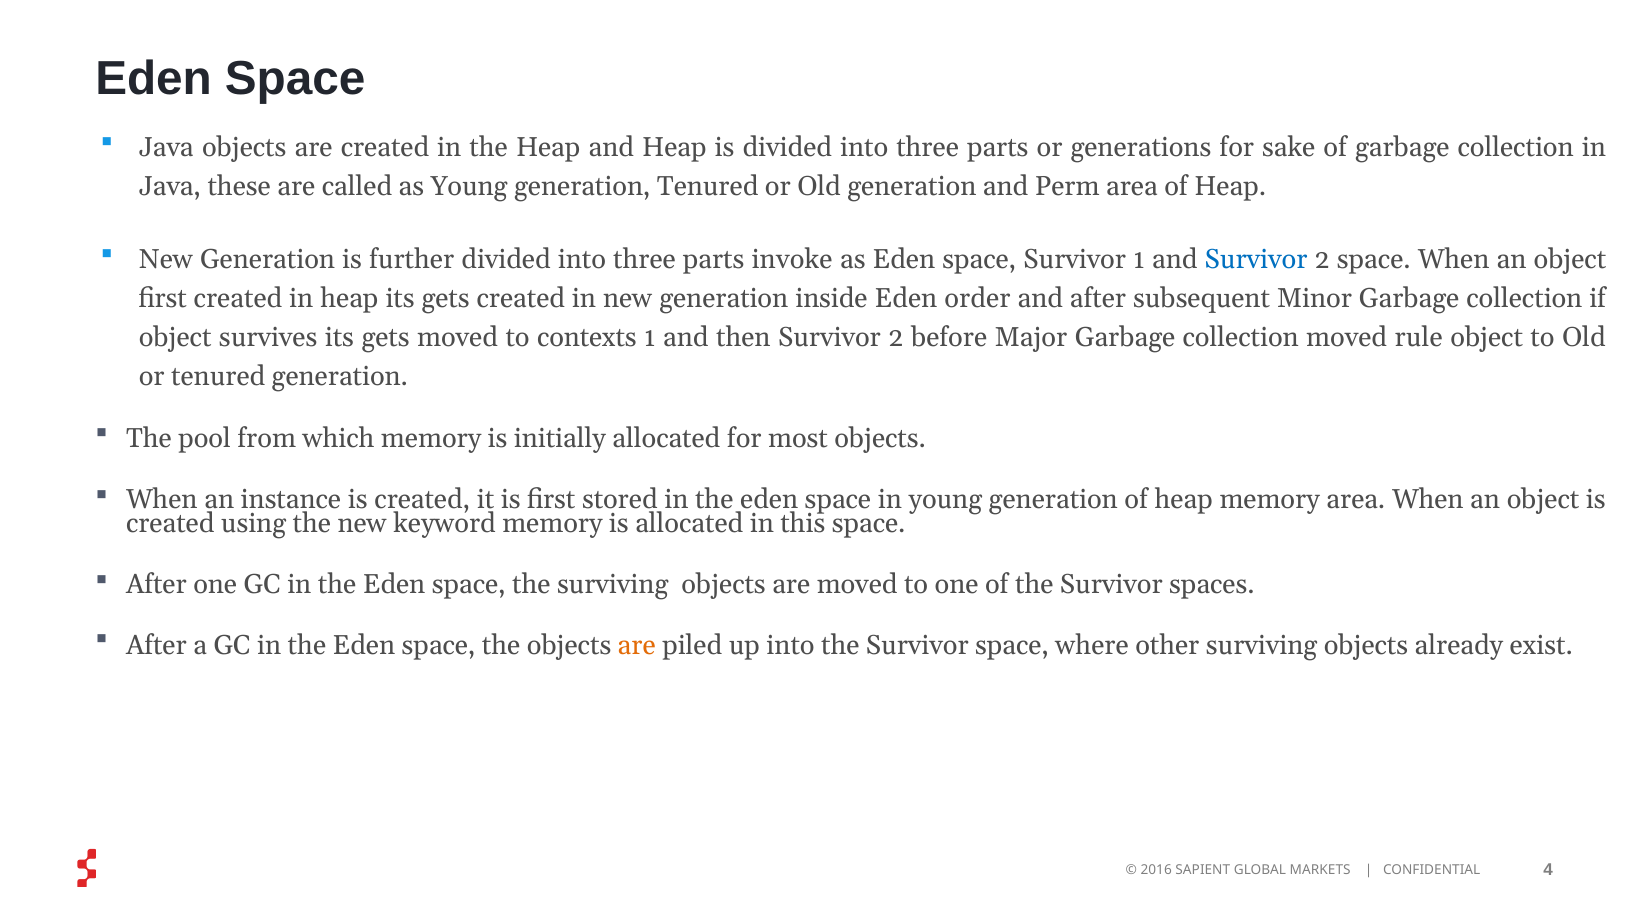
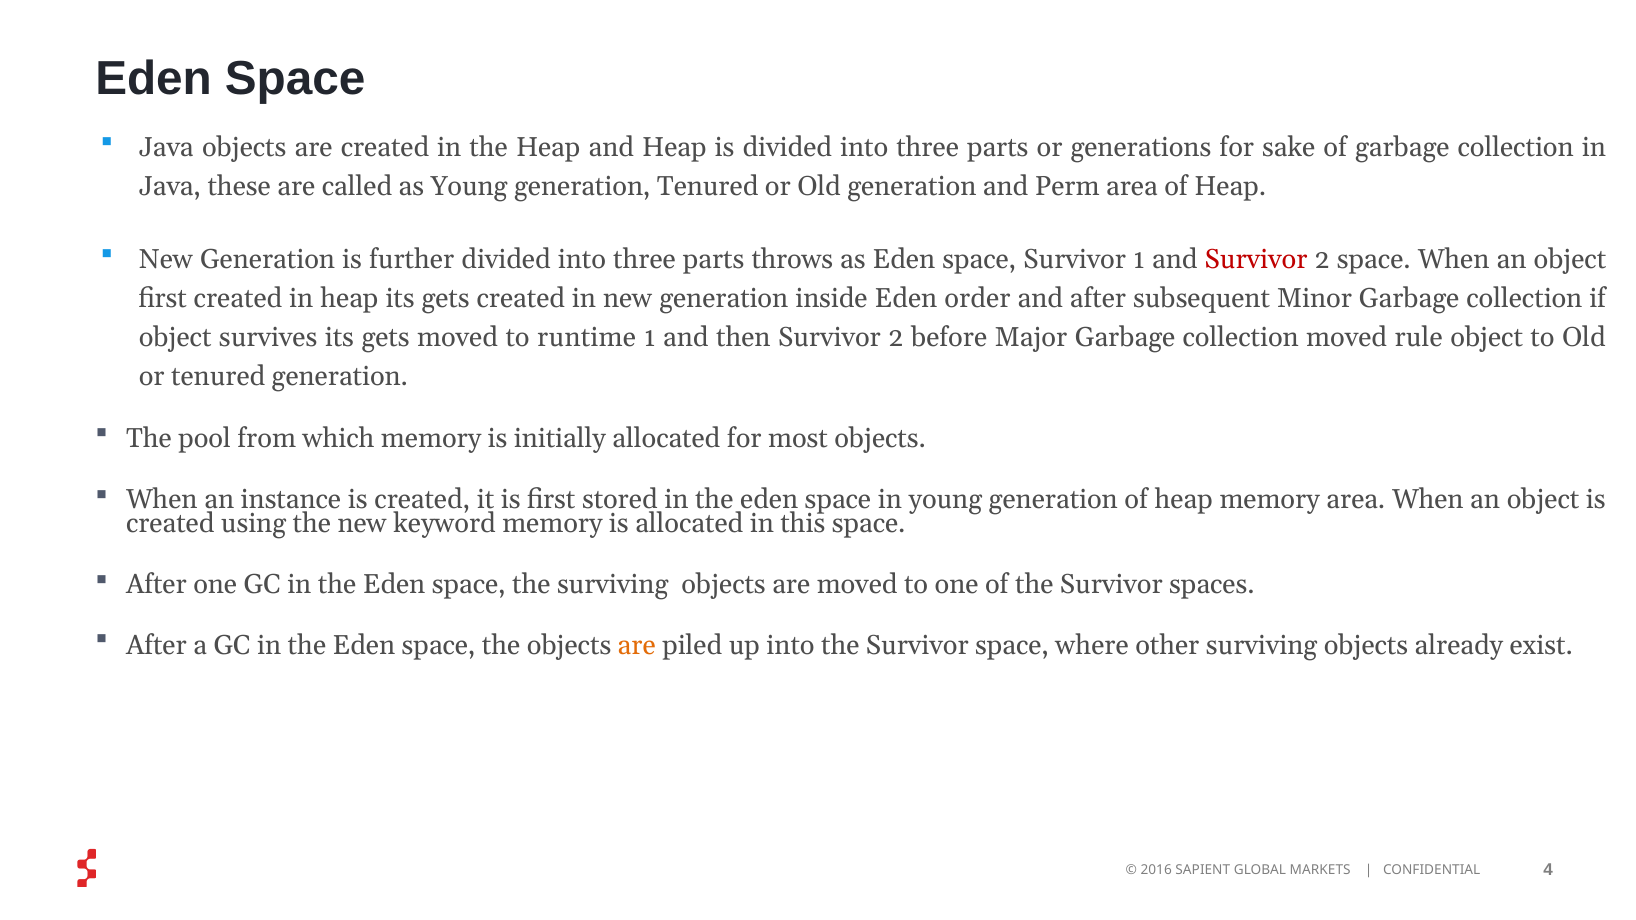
invoke: invoke -> throws
Survivor at (1256, 259) colour: blue -> red
contexts: contexts -> runtime
